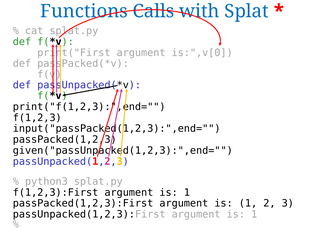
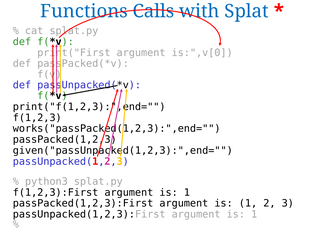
input("passPacked(1,2,3):",end=: input("passPacked(1,2,3):",end= -> works("passPacked(1,2,3):",end=
